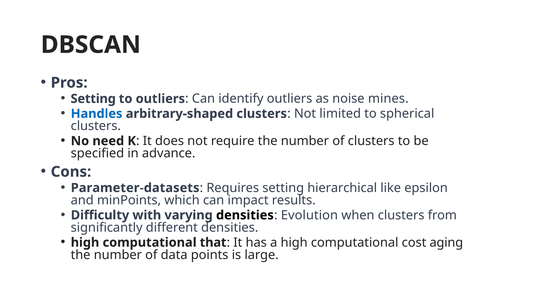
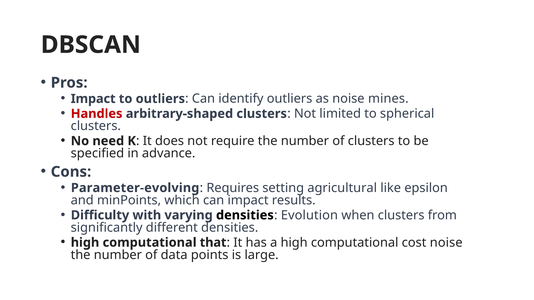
Setting at (93, 99): Setting -> Impact
Handles colour: blue -> red
Parameter-datasets: Parameter-datasets -> Parameter-evolving
hierarchical: hierarchical -> agricultural
cost aging: aging -> noise
